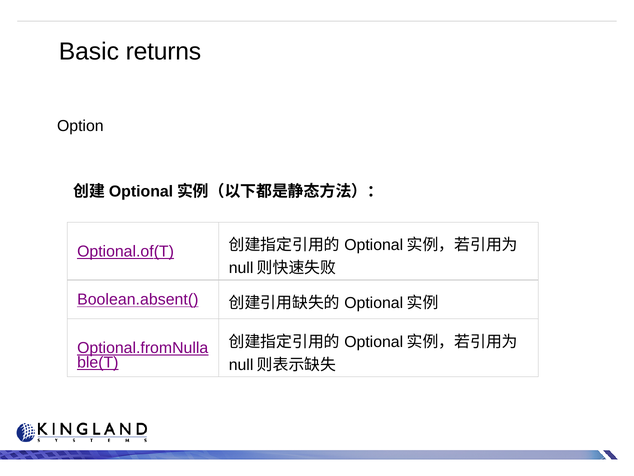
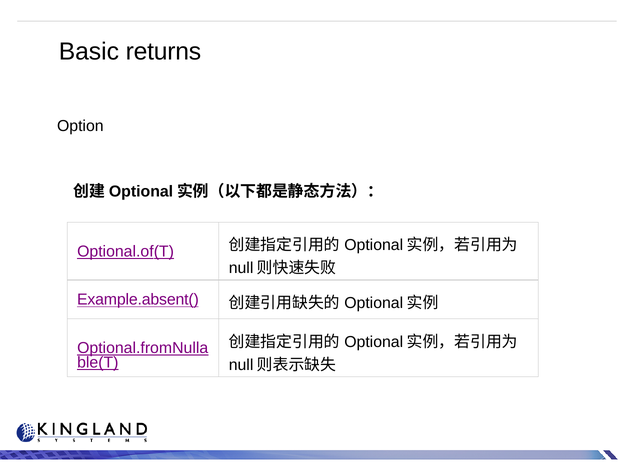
Boolean.absent(: Boolean.absent( -> Example.absent(
